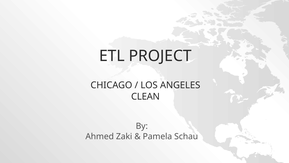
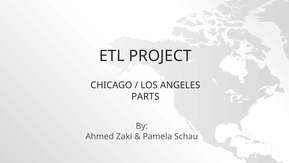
CLEAN: CLEAN -> PARTS
